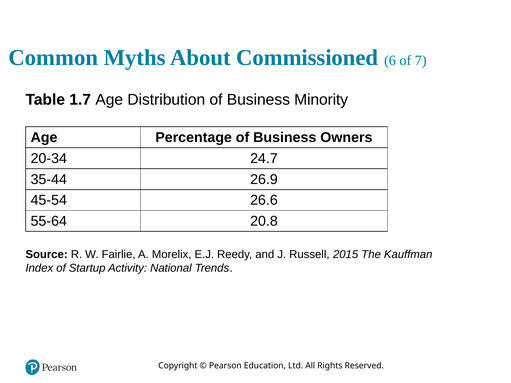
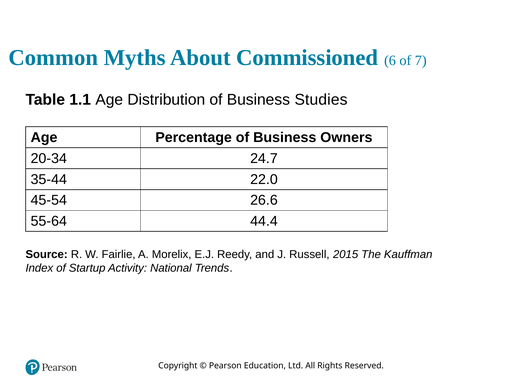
1.7: 1.7 -> 1.1
Minority: Minority -> Studies
26.9: 26.9 -> 22.0
20.8: 20.8 -> 44.4
